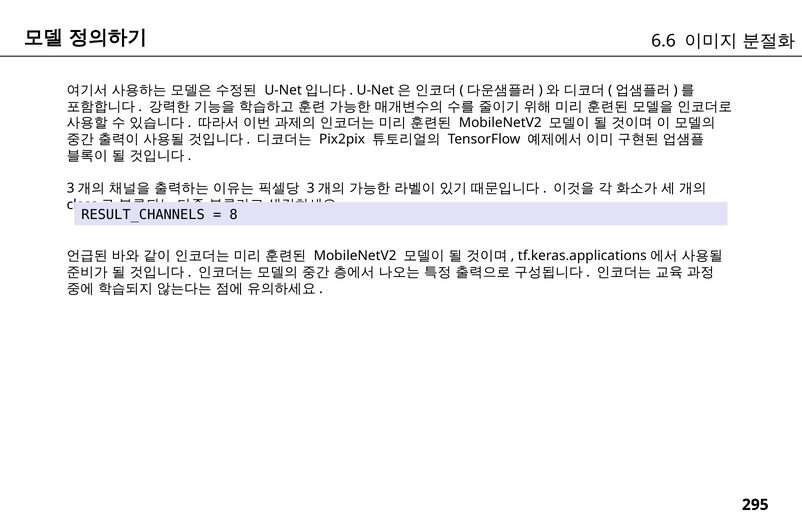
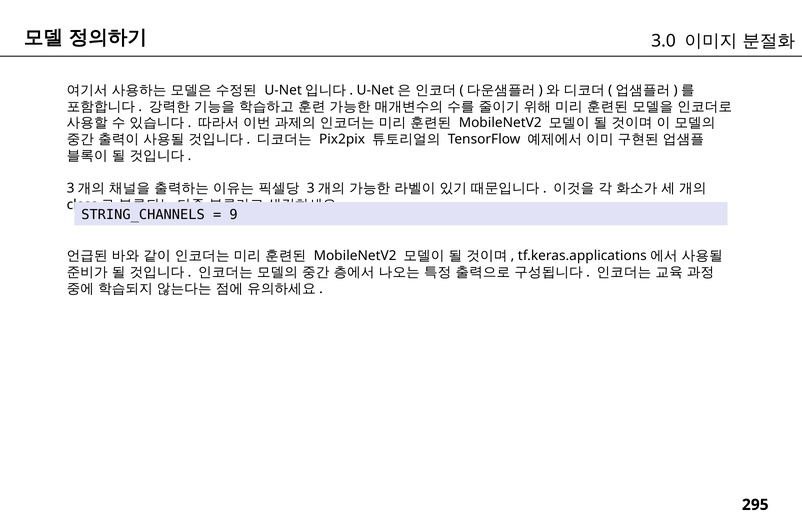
6.6: 6.6 -> 3.0
RESULT_CHANNELS: RESULT_CHANNELS -> STRING_CHANNELS
8: 8 -> 9
